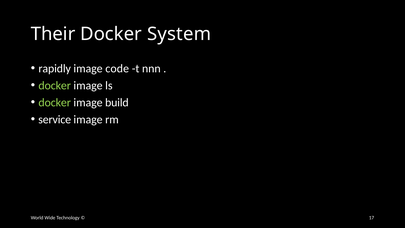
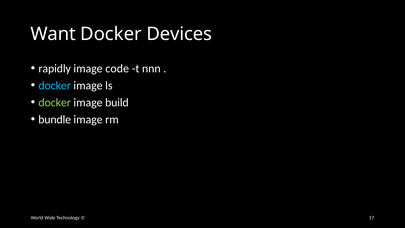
Their: Their -> Want
System: System -> Devices
docker at (55, 85) colour: light green -> light blue
service: service -> bundle
